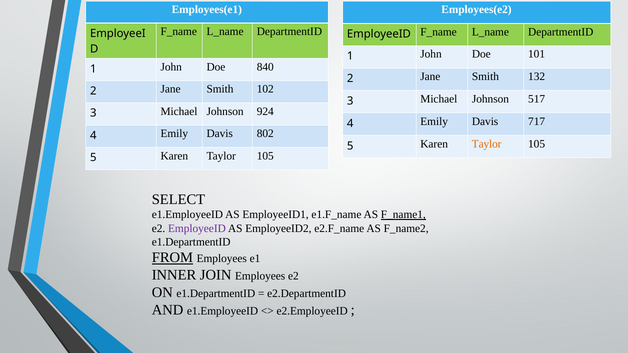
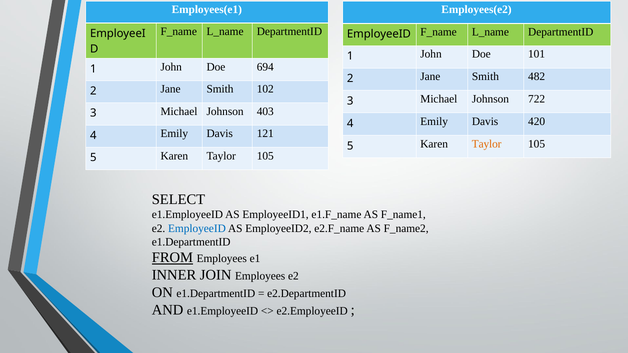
840: 840 -> 694
132: 132 -> 482
517: 517 -> 722
924: 924 -> 403
717: 717 -> 420
802: 802 -> 121
F_name1 underline: present -> none
EmployeeID at (197, 228) colour: purple -> blue
